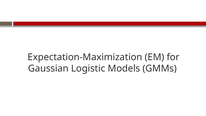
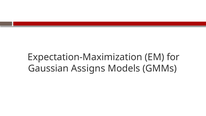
Logistic: Logistic -> Assigns
